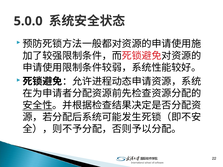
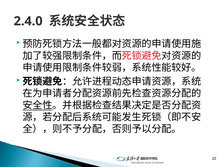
5.0.0: 5.0.0 -> 2.4.0
